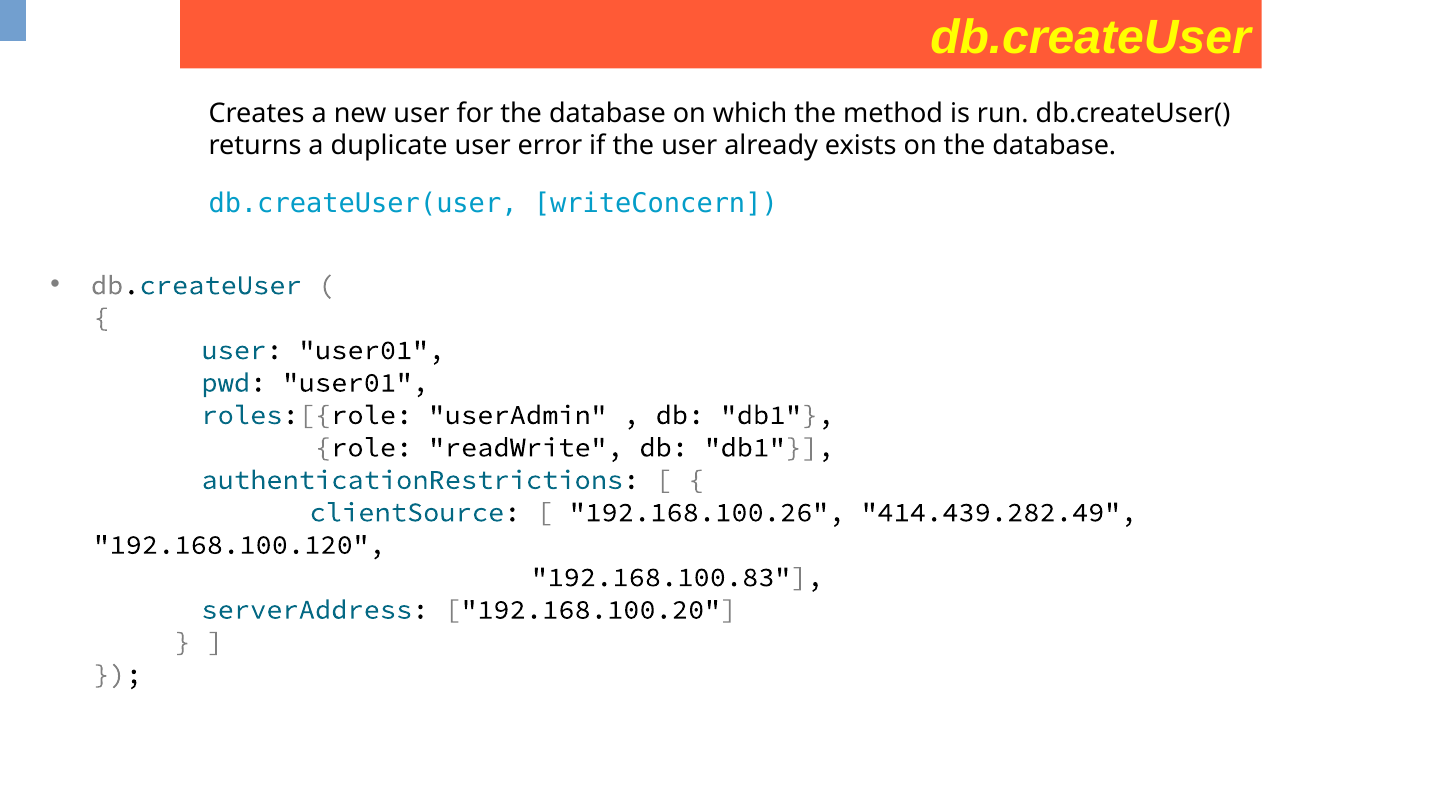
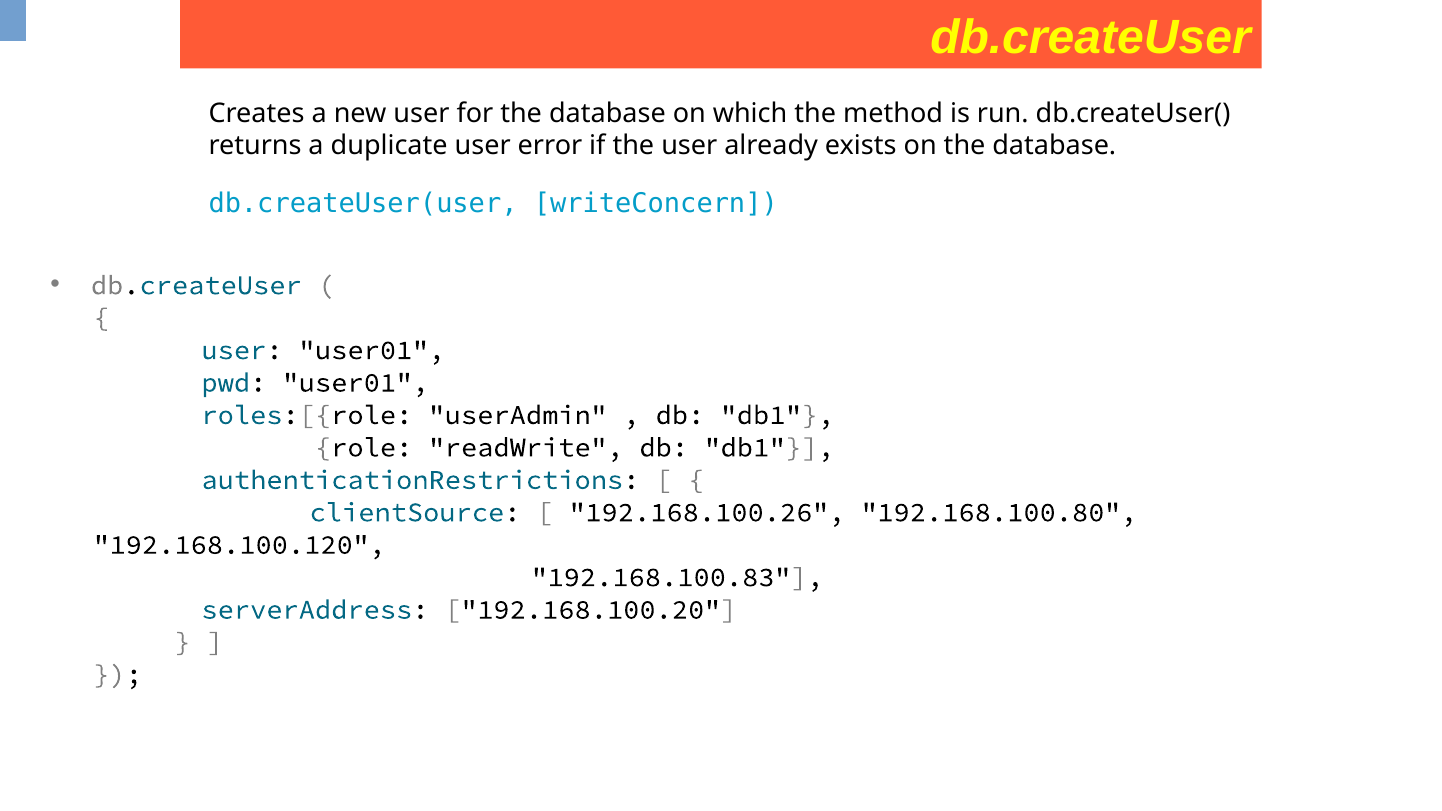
414.439.282.49: 414.439.282.49 -> 192.168.100.80
